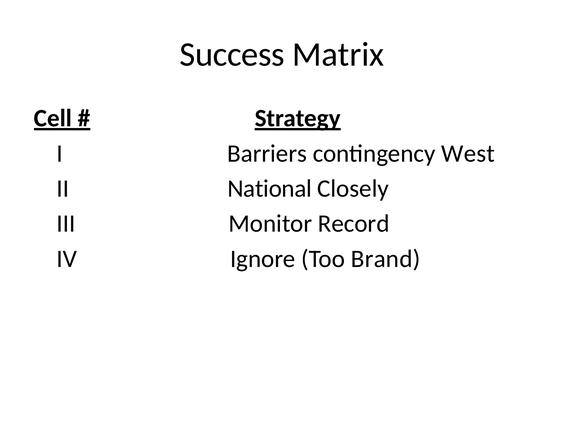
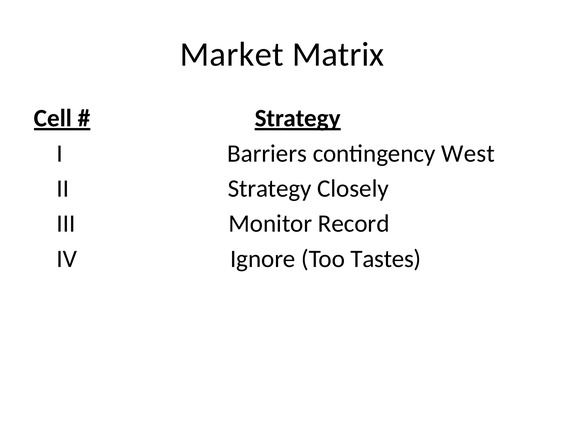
Success: Success -> Market
II National: National -> Strategy
Brand: Brand -> Tastes
